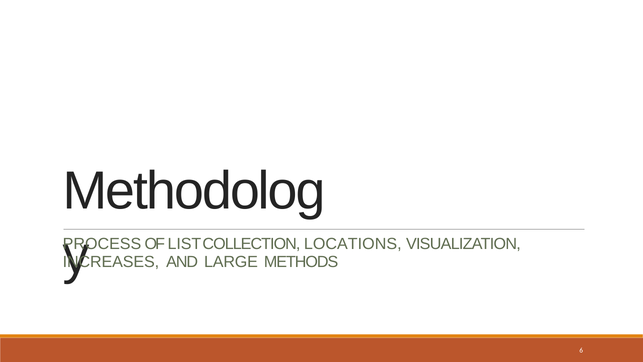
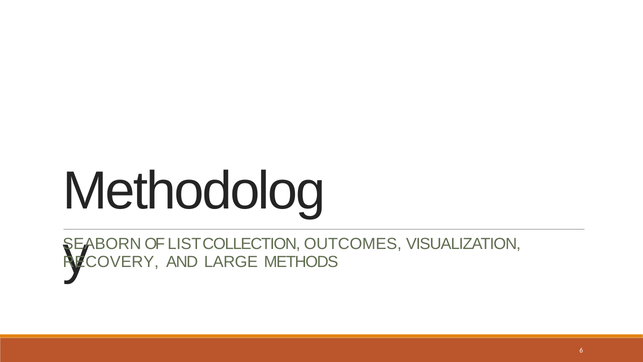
PROCESS: PROCESS -> SEABORN
LOCATIONS: LOCATIONS -> OUTCOMES
INCREASES: INCREASES -> RECOVERY
